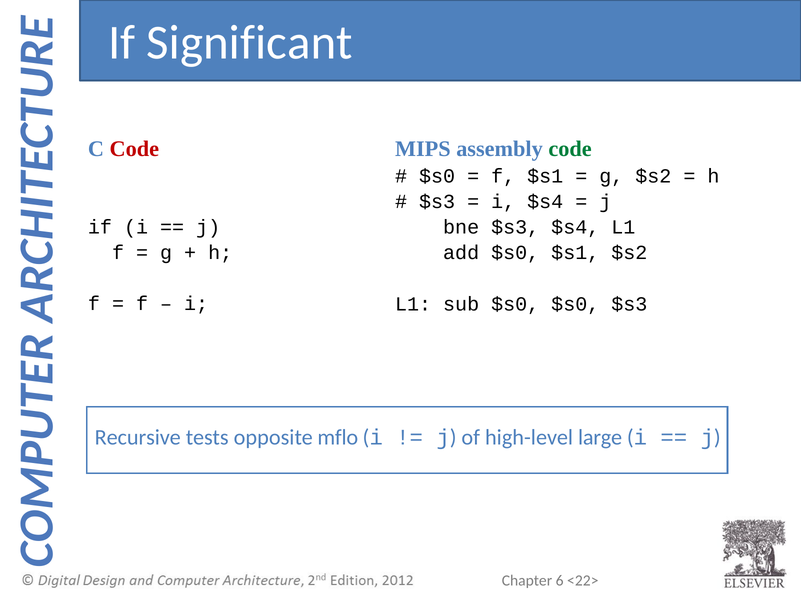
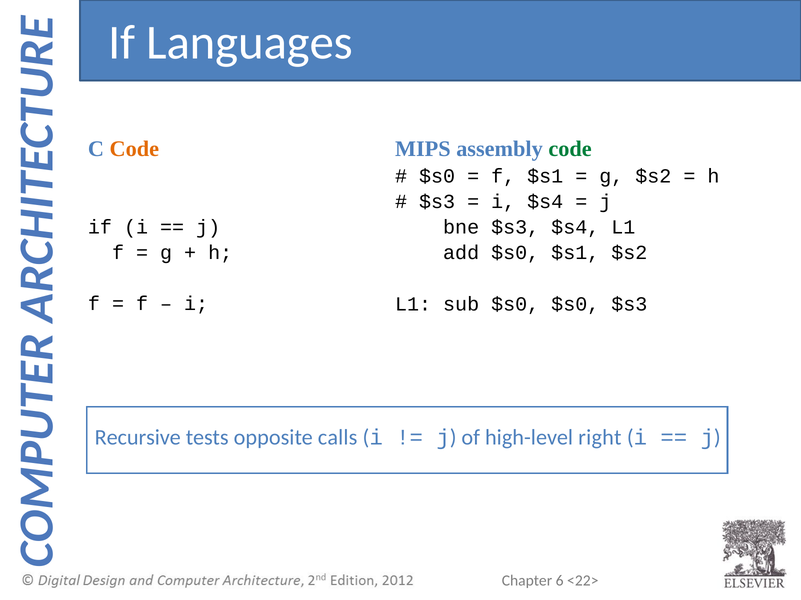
Significant: Significant -> Languages
Code at (134, 149) colour: red -> orange
mflo: mflo -> calls
large: large -> right
